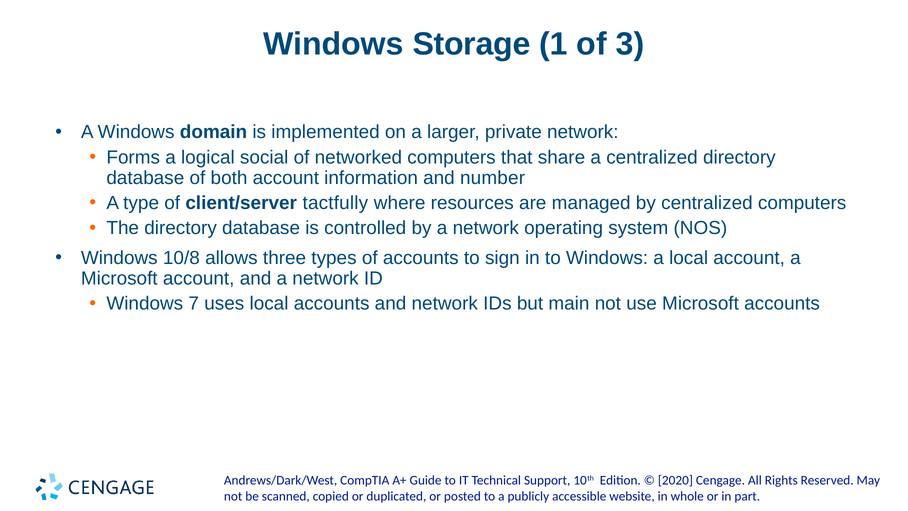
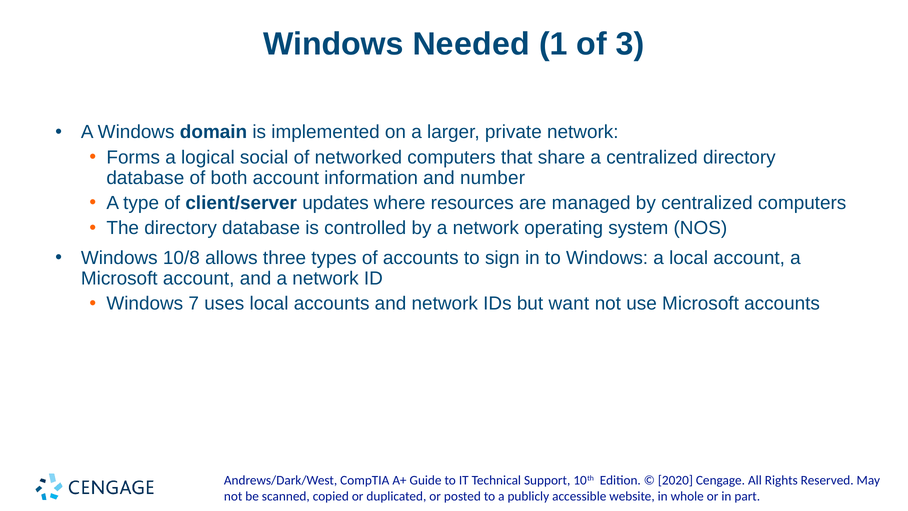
Storage: Storage -> Needed
tactfully: tactfully -> updates
main: main -> want
